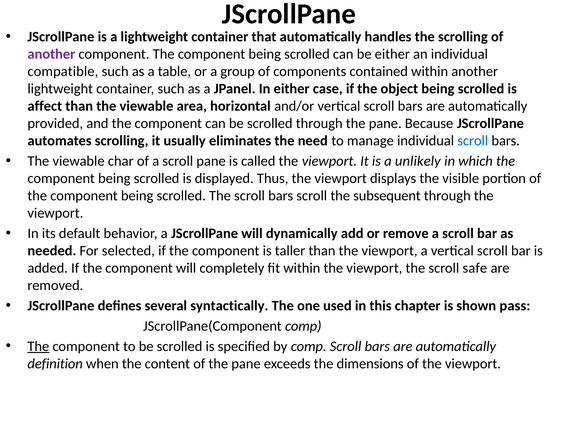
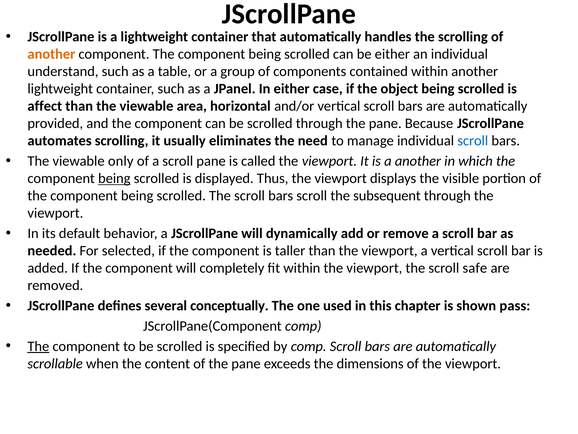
another at (51, 54) colour: purple -> orange
compatible: compatible -> understand
char: char -> only
a unlikely: unlikely -> another
being at (114, 178) underline: none -> present
syntactically: syntactically -> conceptually
definition: definition -> scrollable
